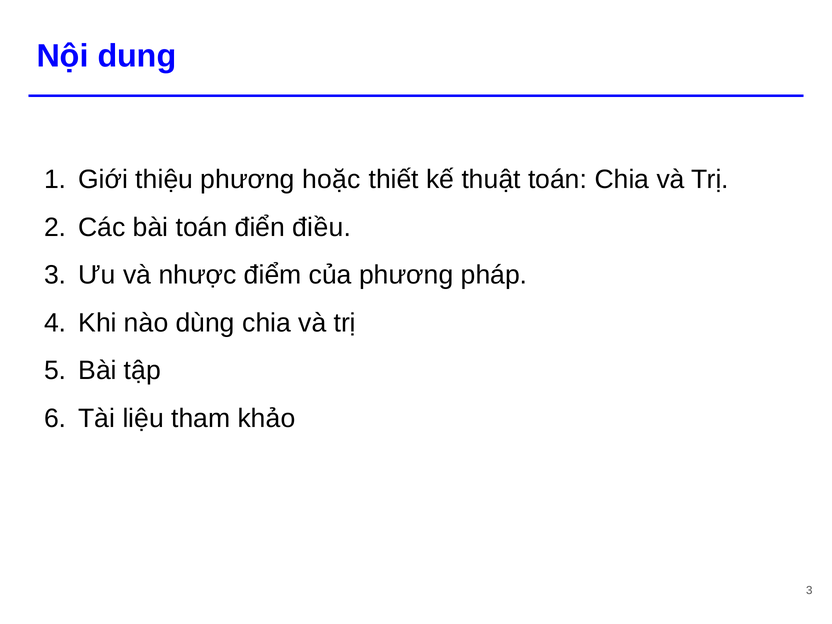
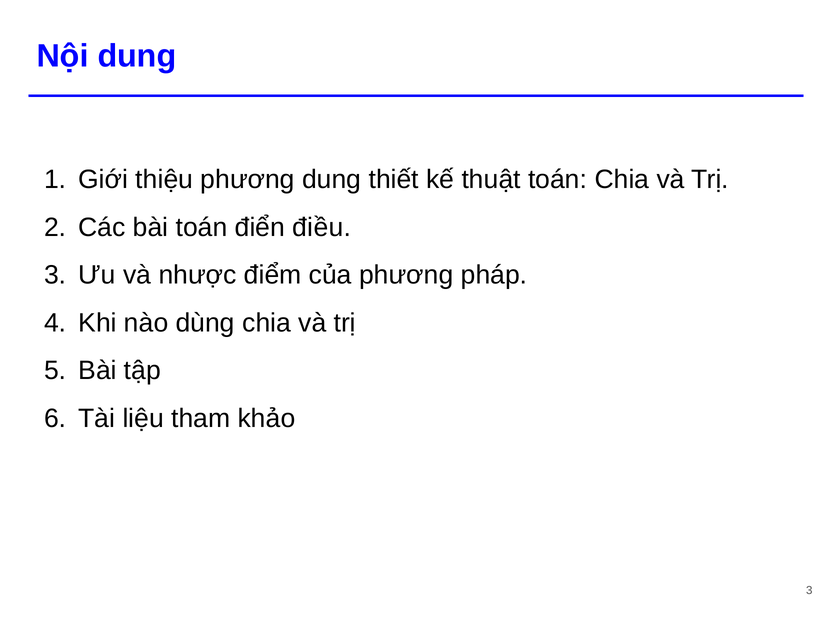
phương hoặc: hoặc -> dung
